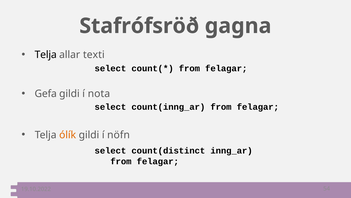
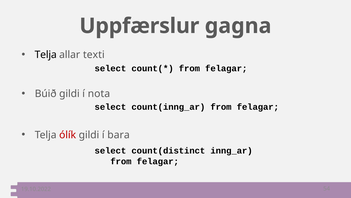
Stafrófsröð: Stafrófsröð -> Uppfærslur
Gefa: Gefa -> Búið
ólík colour: orange -> red
nöfn: nöfn -> bara
